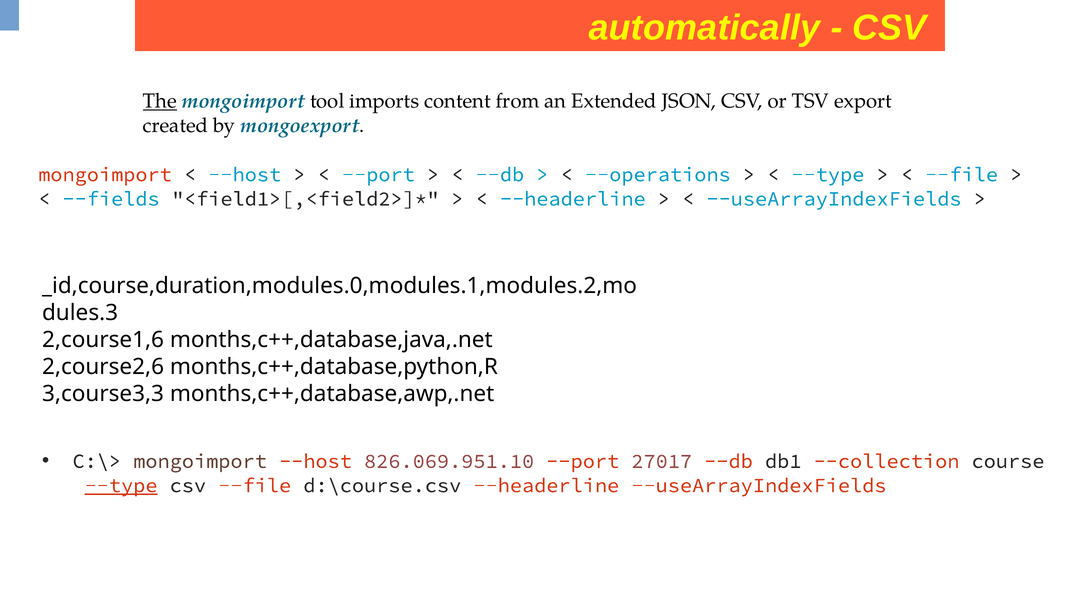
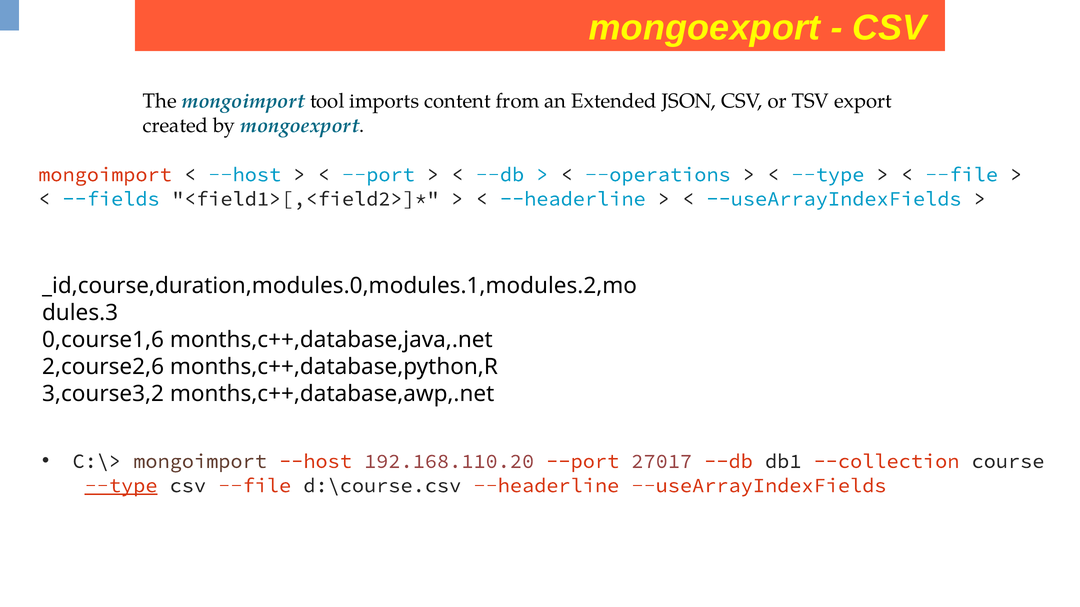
automatically at (705, 28): automatically -> mongoexport
The underline: present -> none
2,course1,6: 2,course1,6 -> 0,course1,6
3,course3,3: 3,course3,3 -> 3,course3,2
826.069.951.10: 826.069.951.10 -> 192.168.110.20
